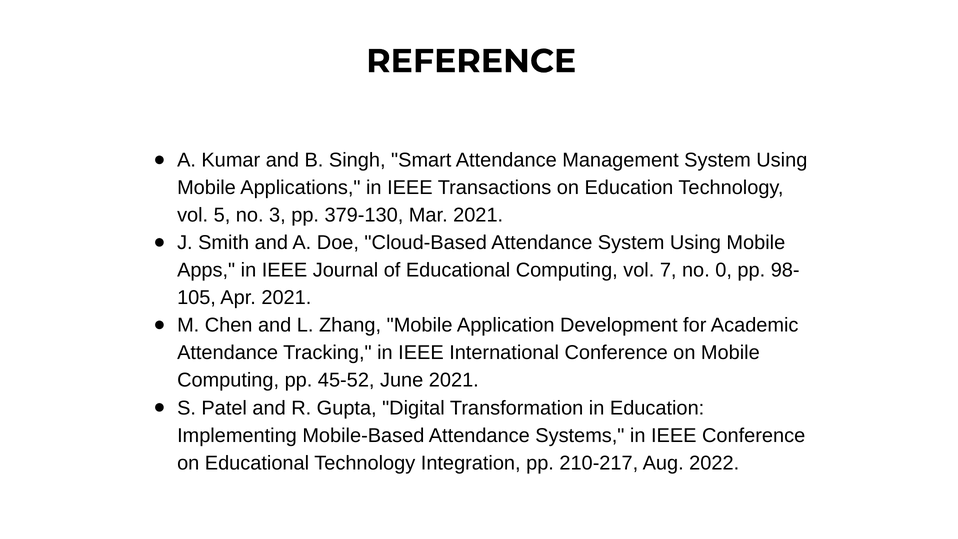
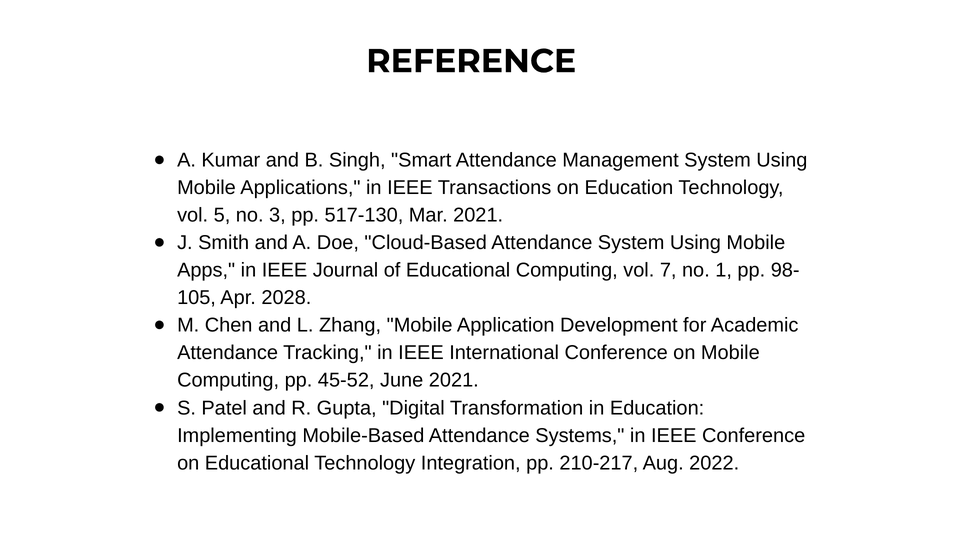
379-130: 379-130 -> 517-130
0: 0 -> 1
Apr 2021: 2021 -> 2028
